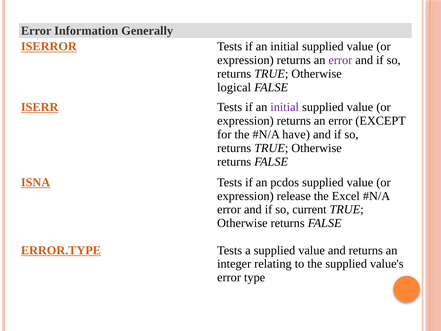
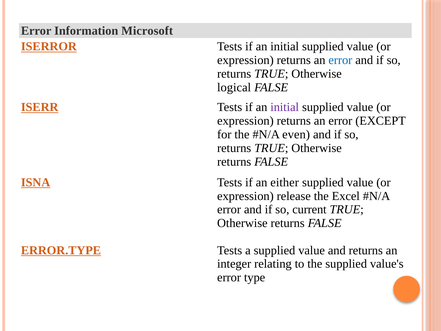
Generally: Generally -> Microsoft
error at (340, 60) colour: purple -> blue
have: have -> even
pcdos: pcdos -> either
